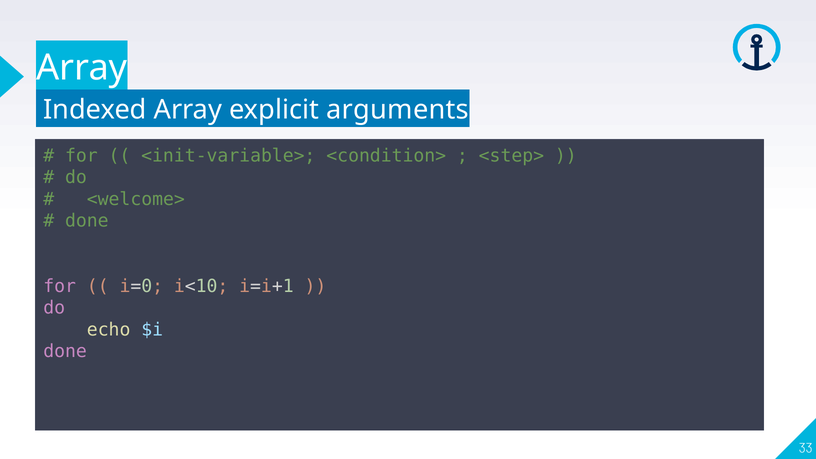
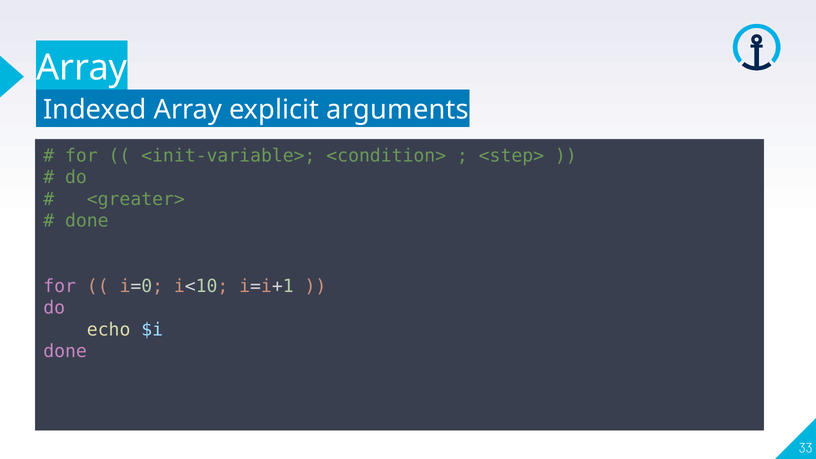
<welcome>: <welcome> -> <greater>
